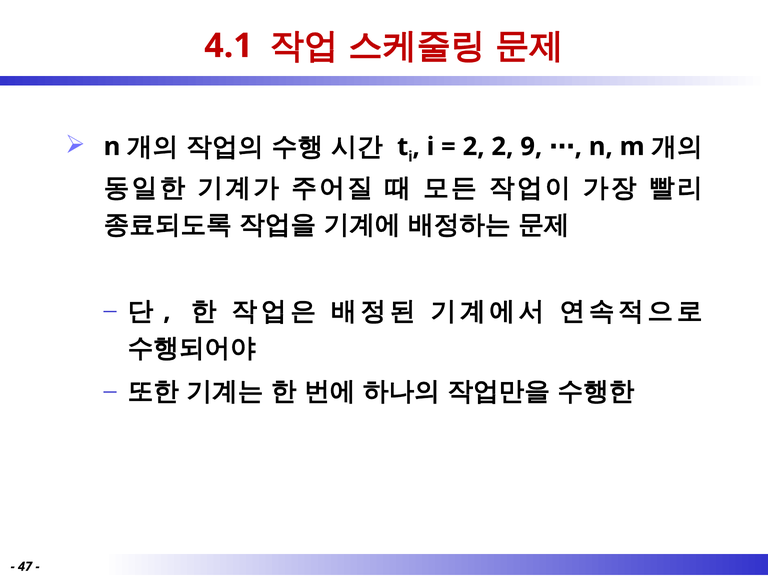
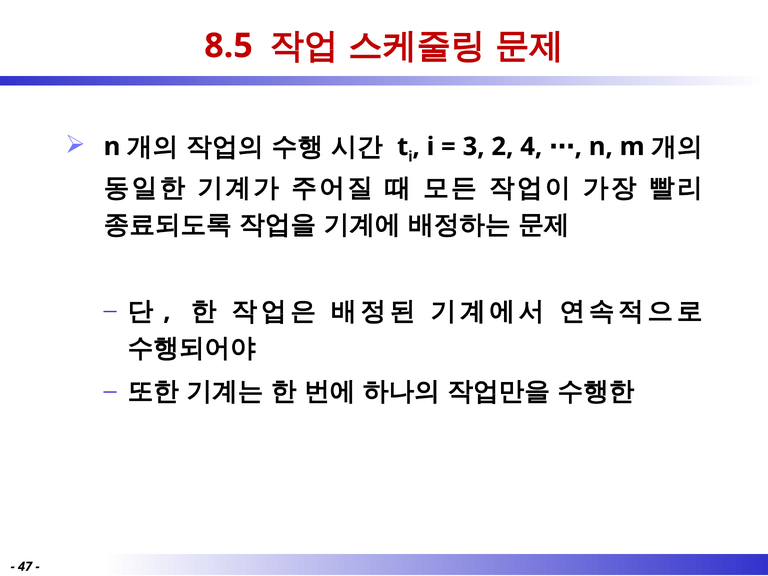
4.1: 4.1 -> 8.5
2 at (474, 147): 2 -> 3
9: 9 -> 4
